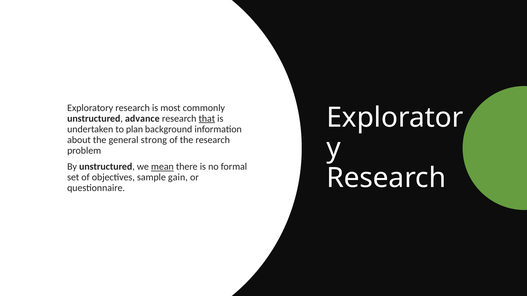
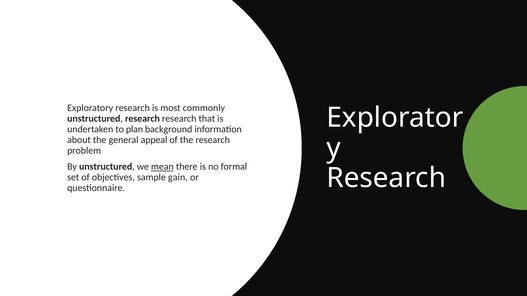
unstructured advance: advance -> research
that underline: present -> none
strong: strong -> appeal
